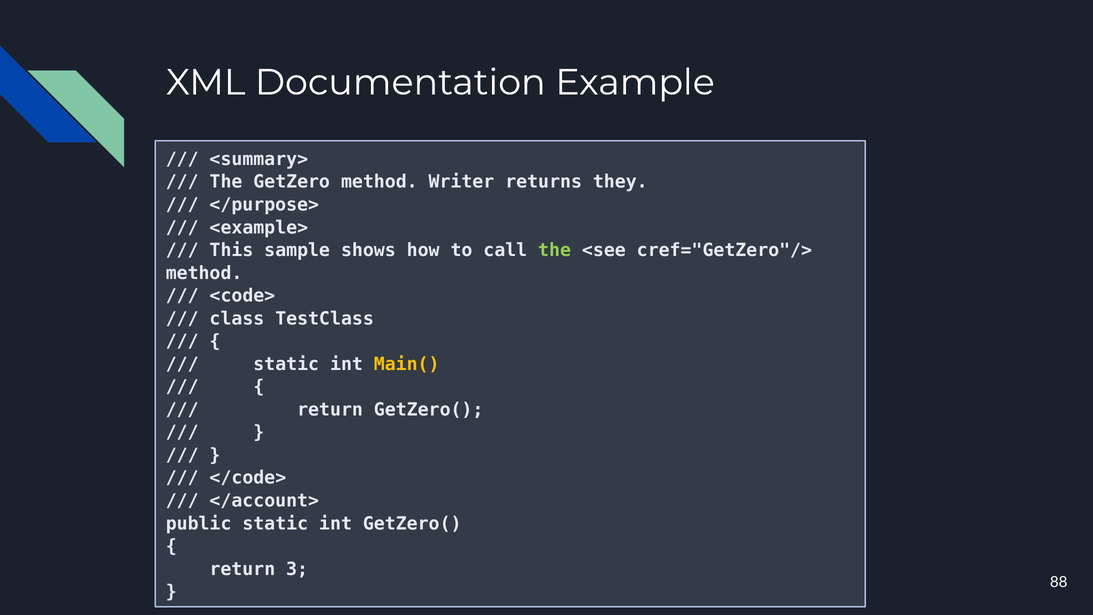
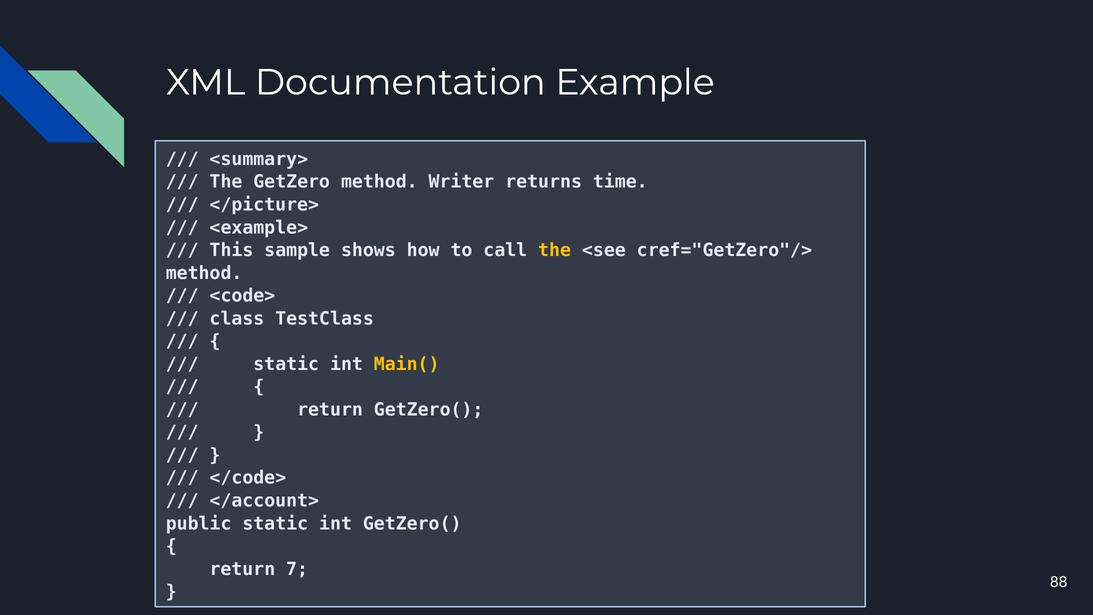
they: they -> time
</purpose>: </purpose> -> </picture>
the at (555, 250) colour: light green -> yellow
3: 3 -> 7
